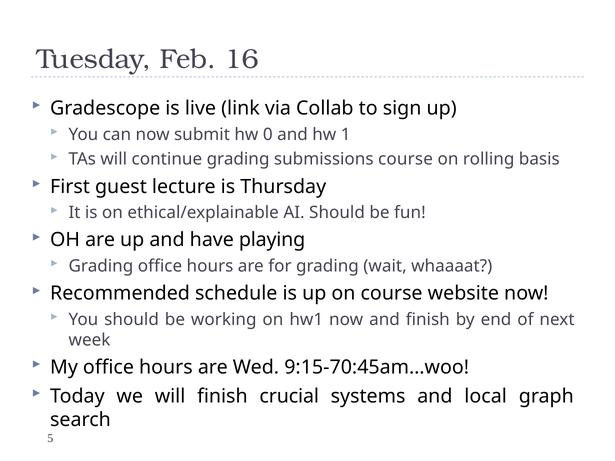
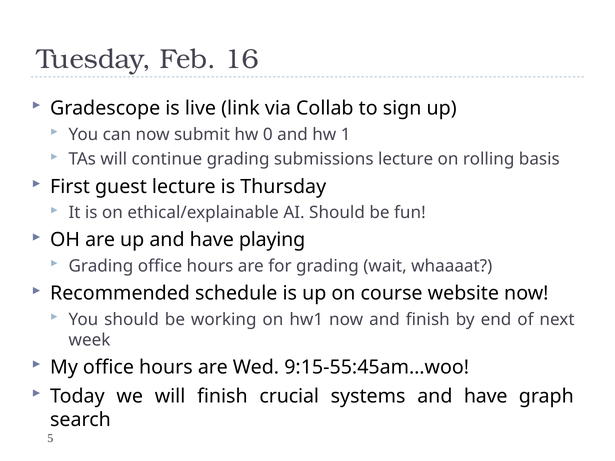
submissions course: course -> lecture
9:15-70:45am…woo: 9:15-70:45am…woo -> 9:15-55:45am…woo
systems and local: local -> have
